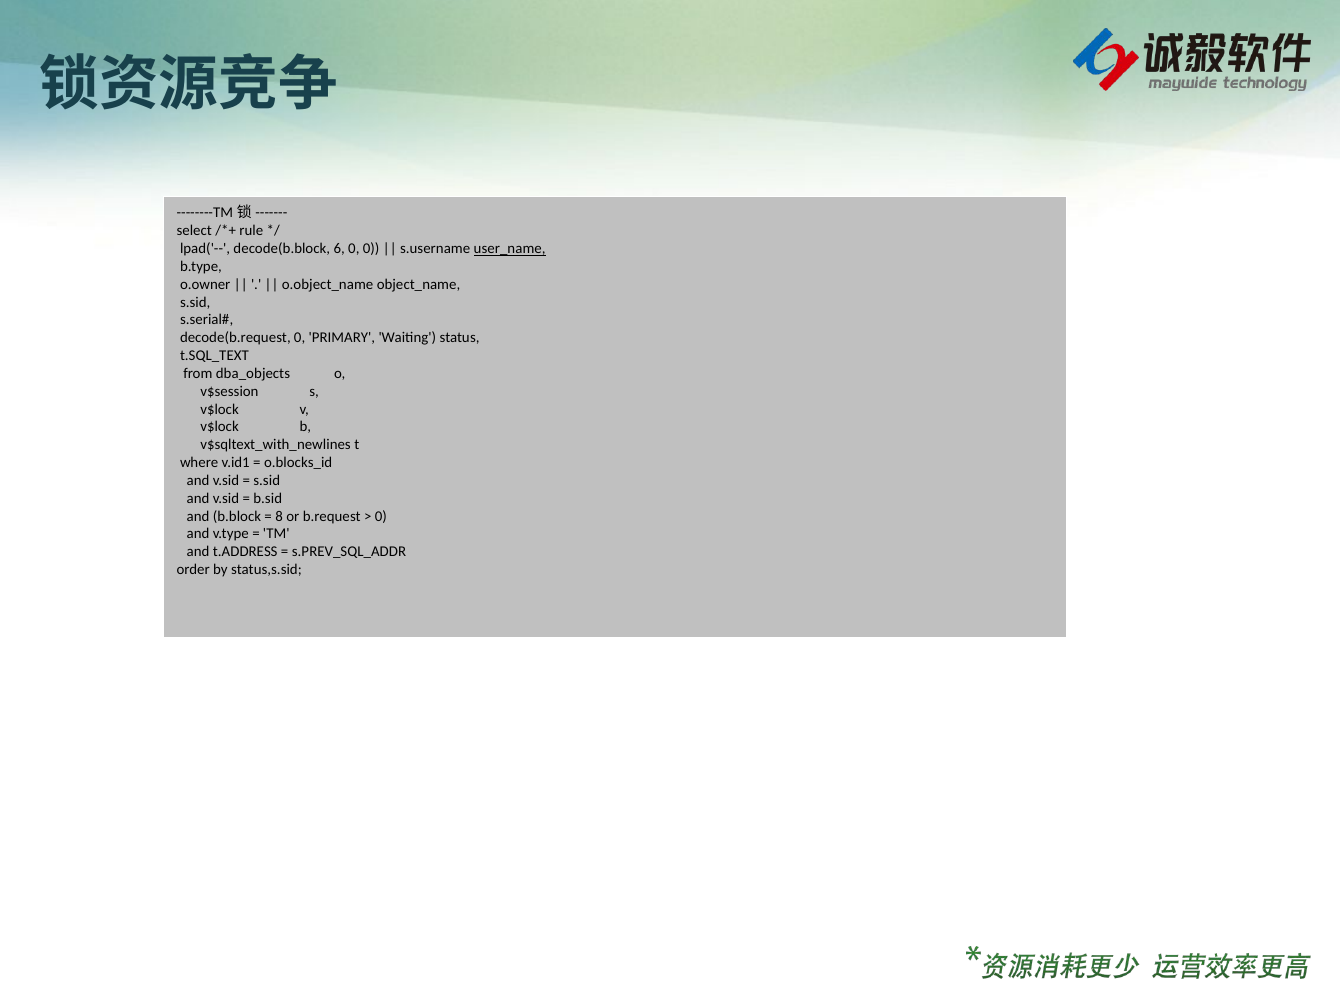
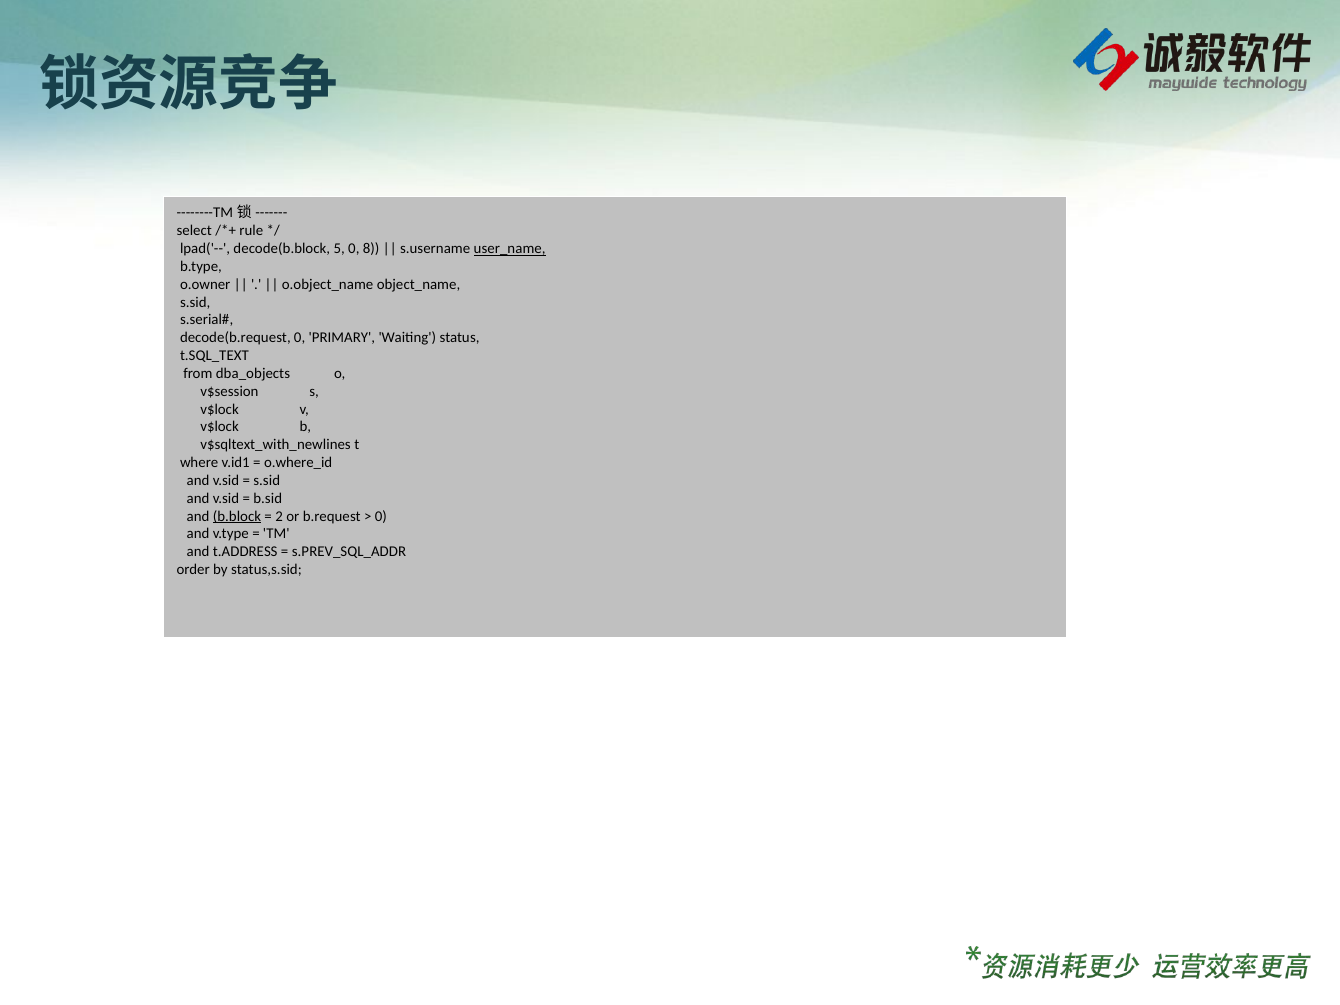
6: 6 -> 5
0 0: 0 -> 8
o.blocks_id: o.blocks_id -> o.where_id
b.block underline: none -> present
8: 8 -> 2
